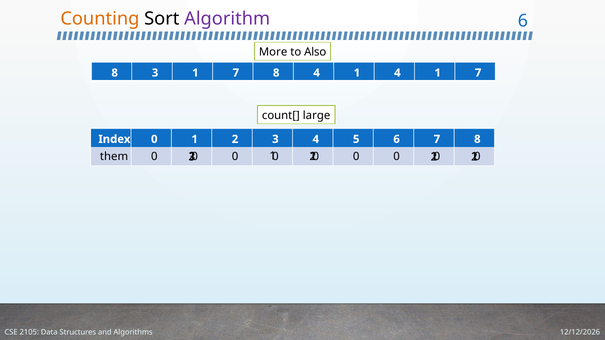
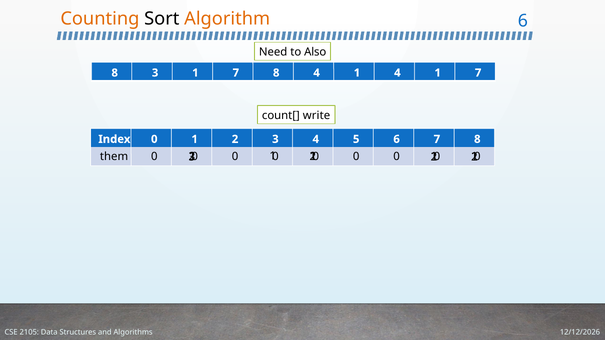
Algorithm colour: purple -> orange
More: More -> Need
large: large -> write
